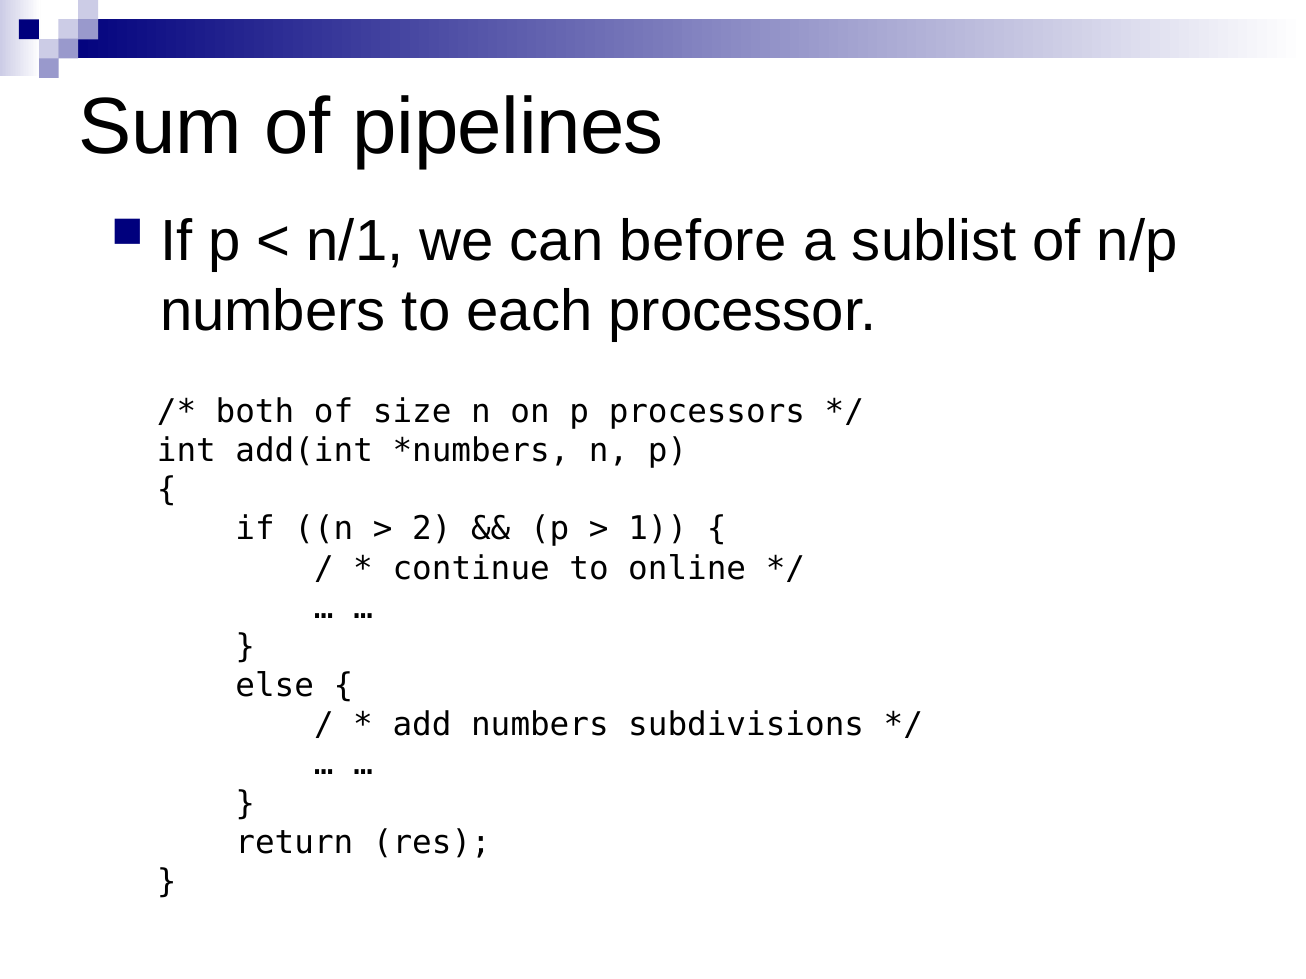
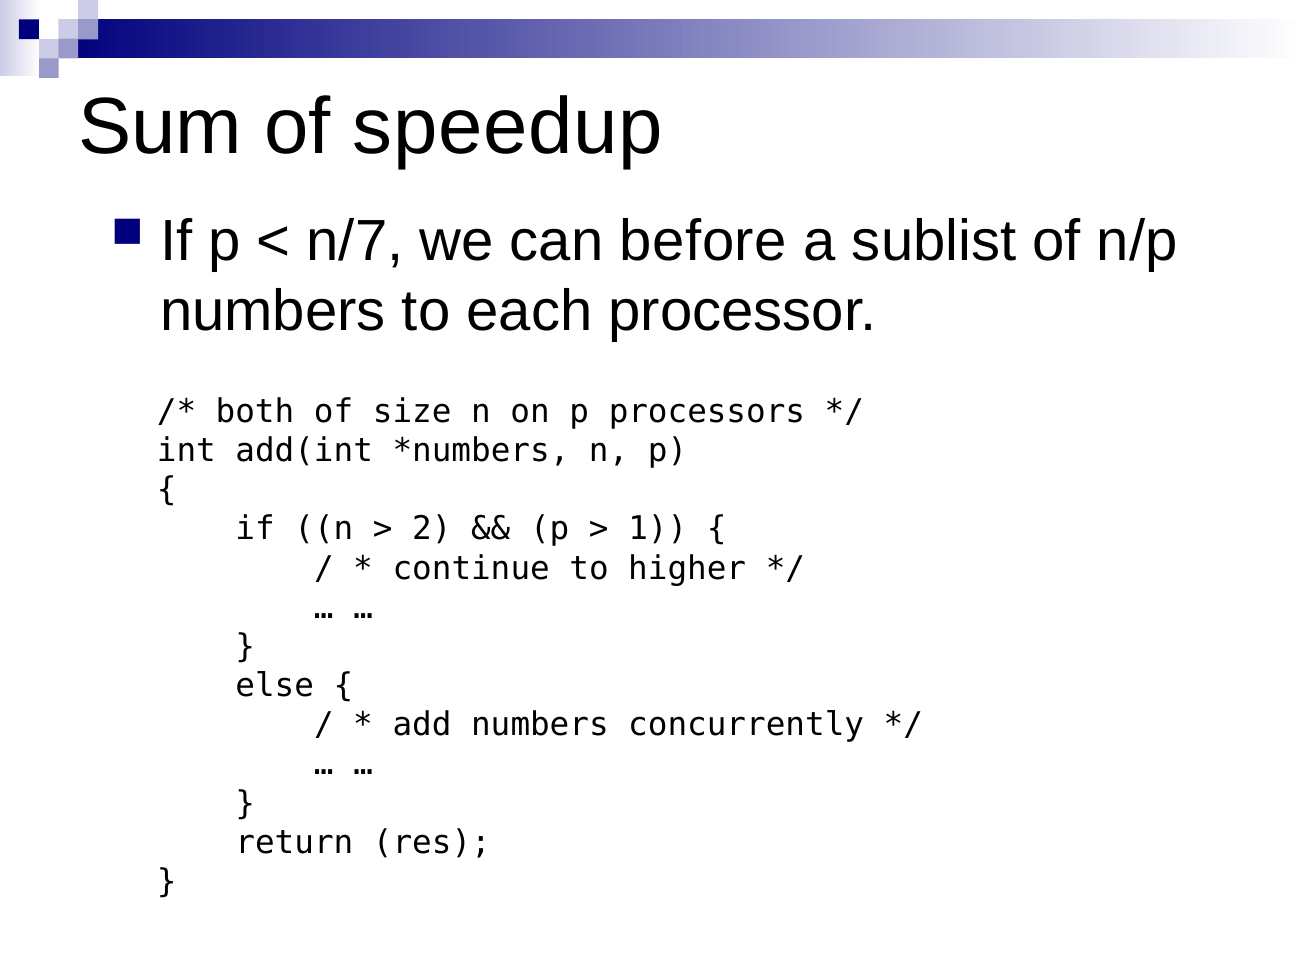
pipelines: pipelines -> speedup
n/1: n/1 -> n/7
online: online -> higher
subdivisions: subdivisions -> concurrently
